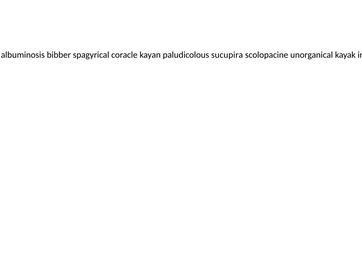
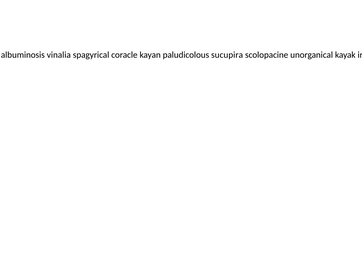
albuminosis bibber: bibber -> vinalia
